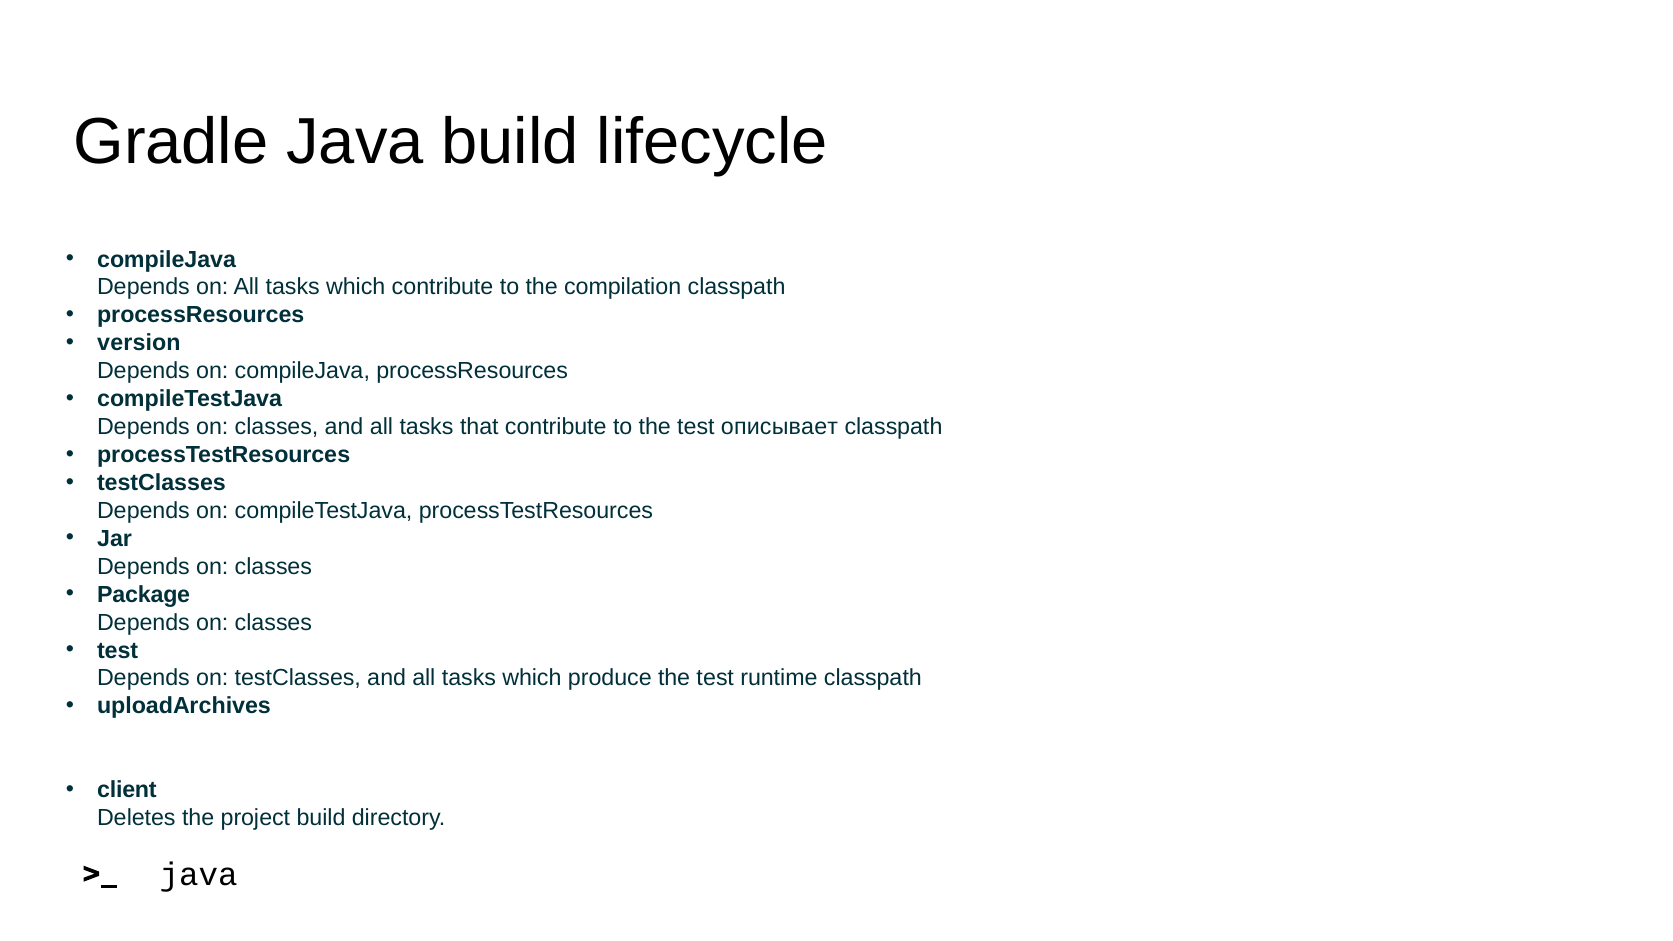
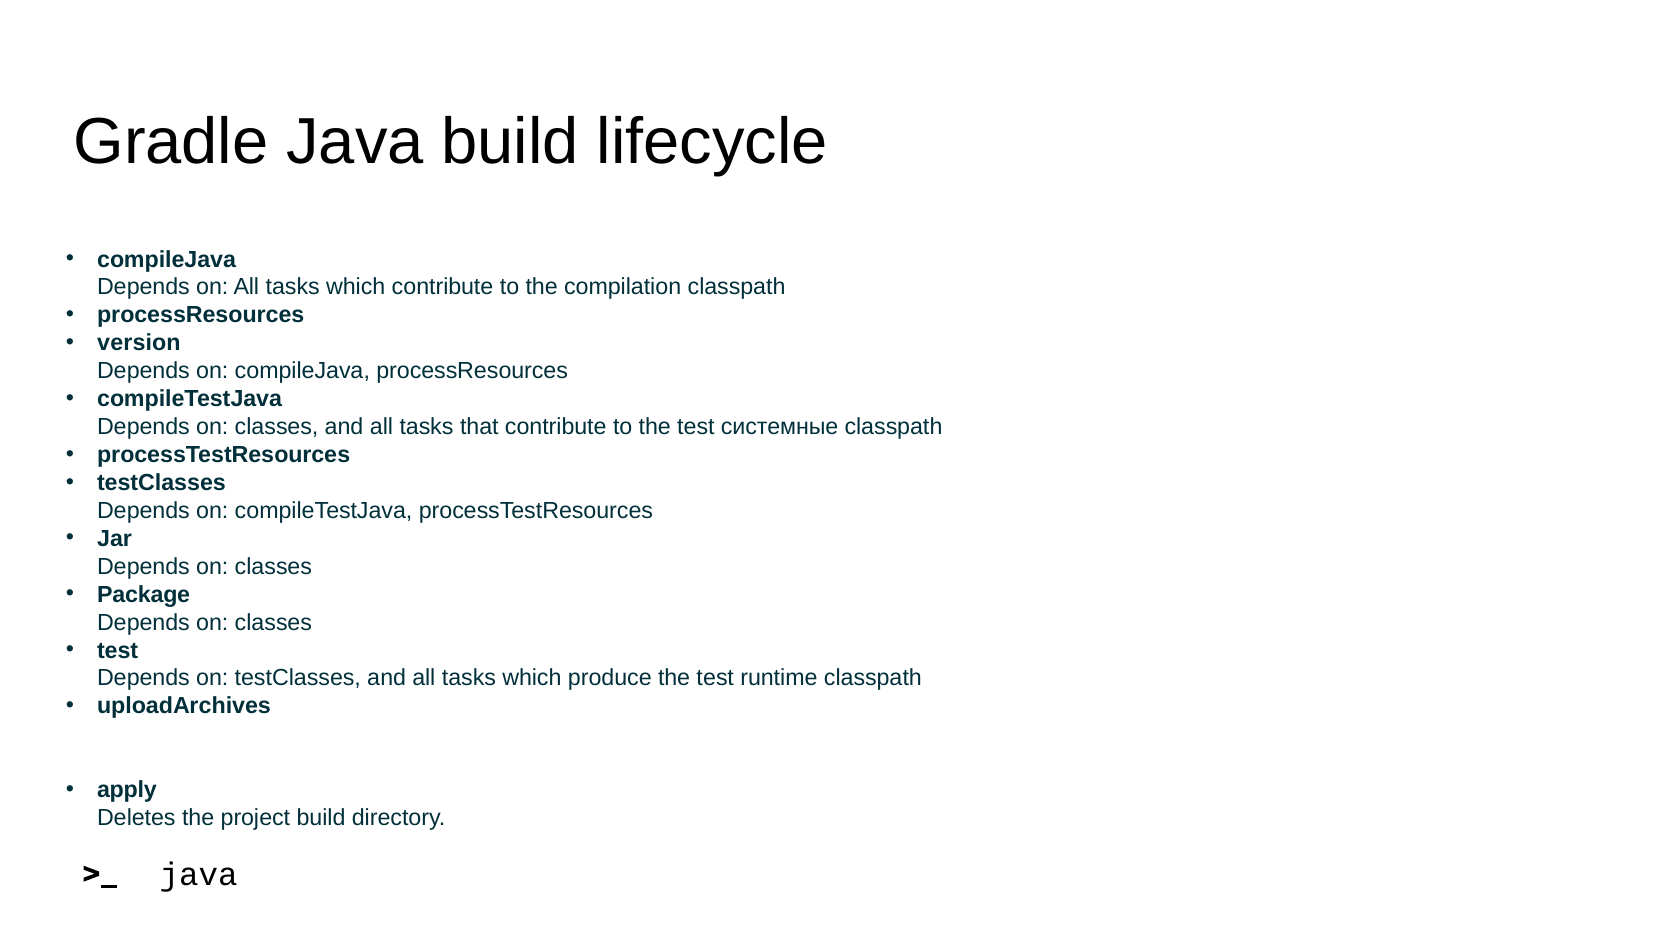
описывает: описывает -> системные
client: client -> apply
